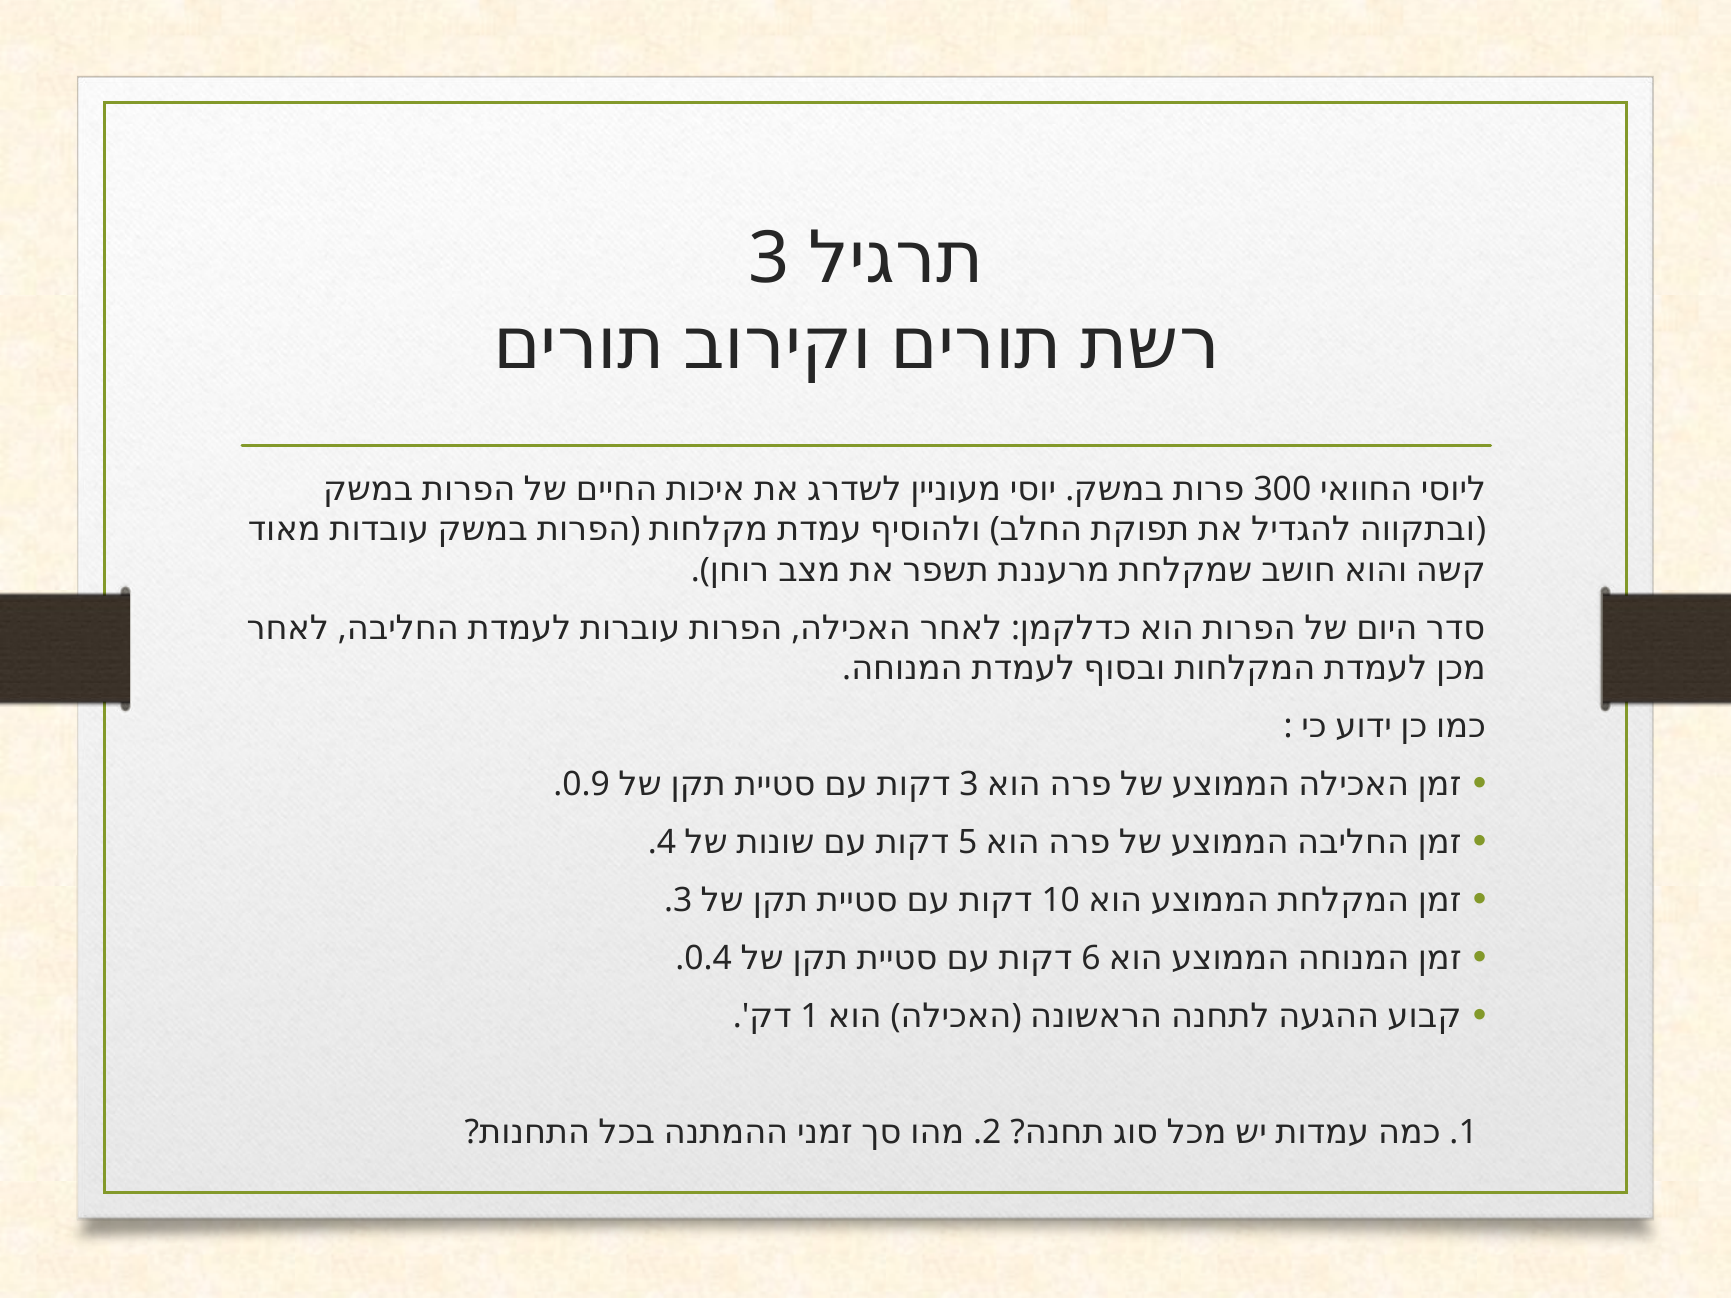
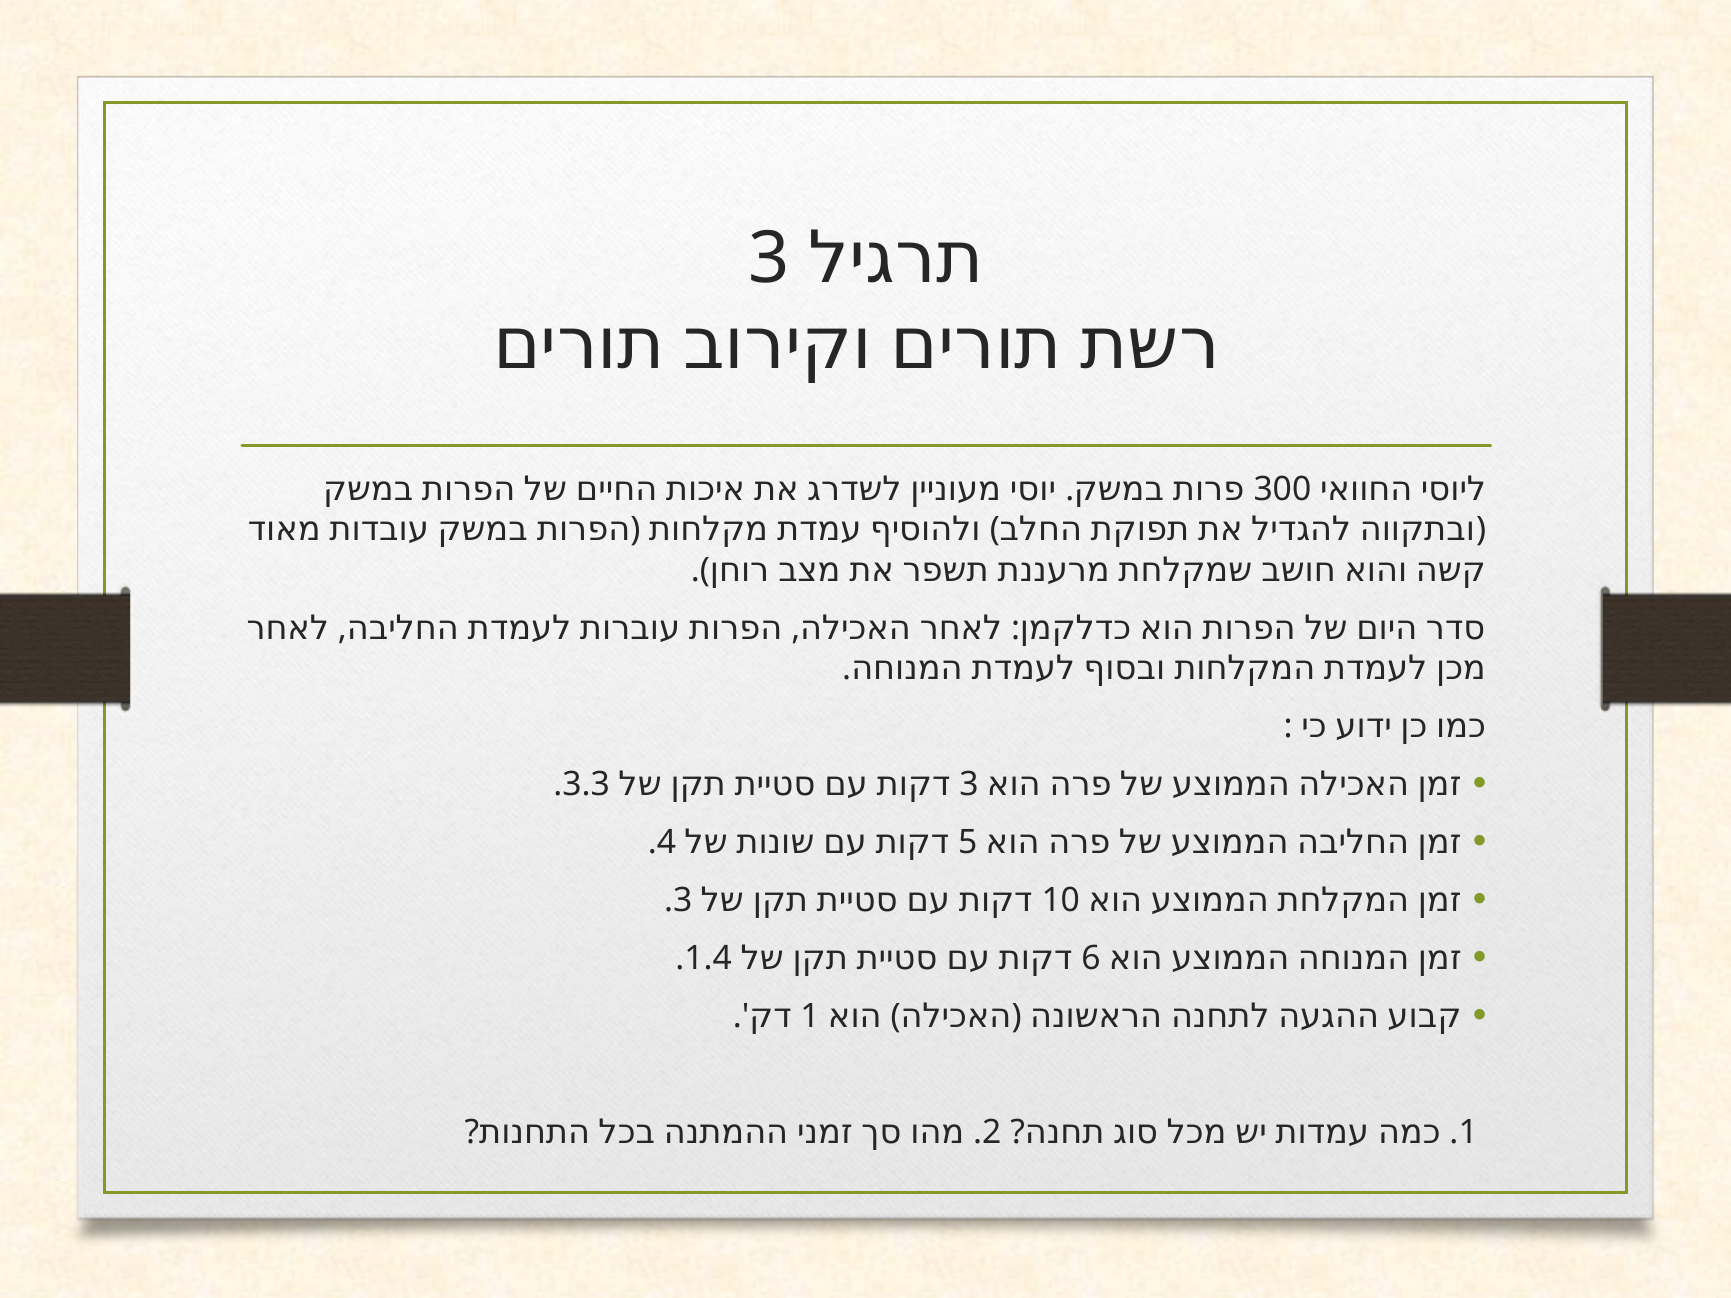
0.9: 0.9 -> 3.3
0.4: 0.4 -> 1.4
